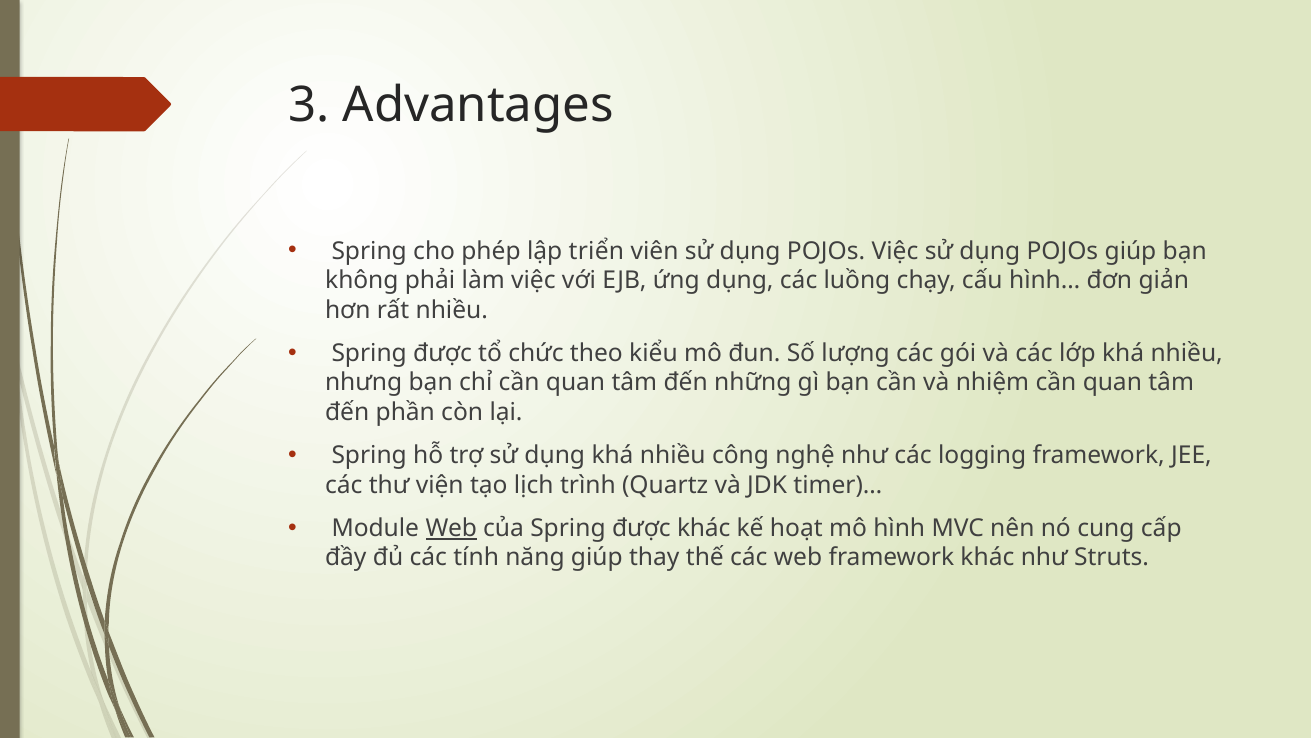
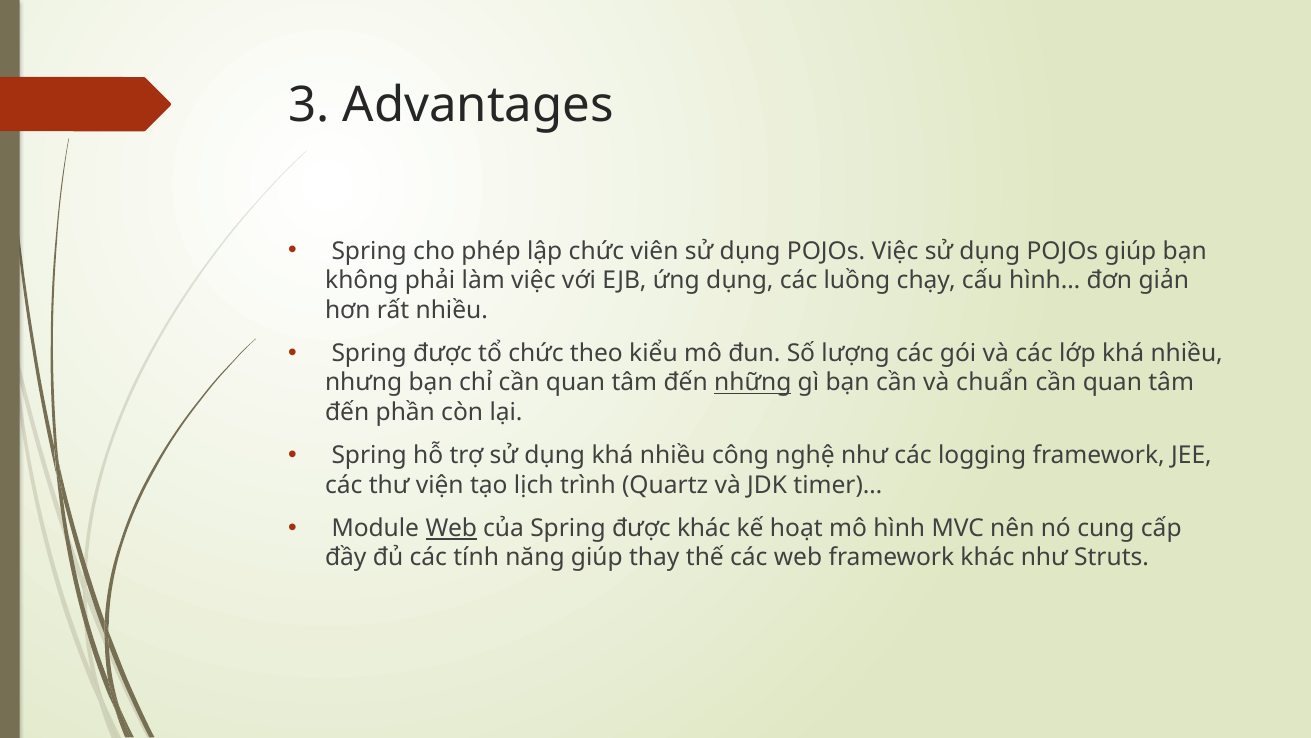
lập triển: triển -> chức
những underline: none -> present
nhiệm: nhiệm -> chuẩn
